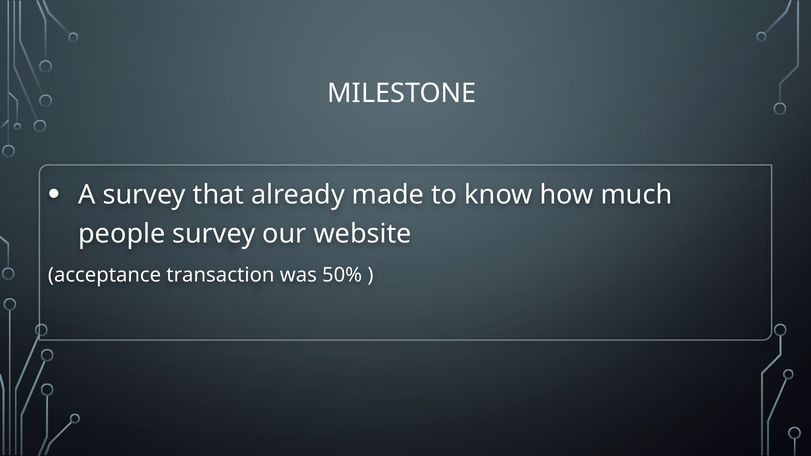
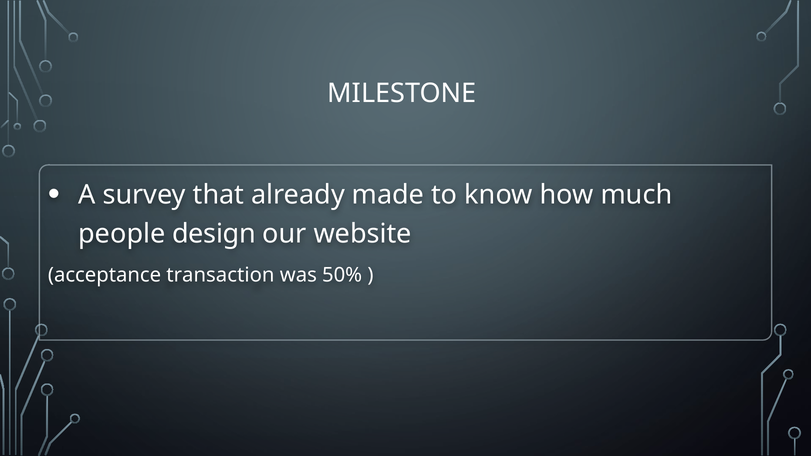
people survey: survey -> design
